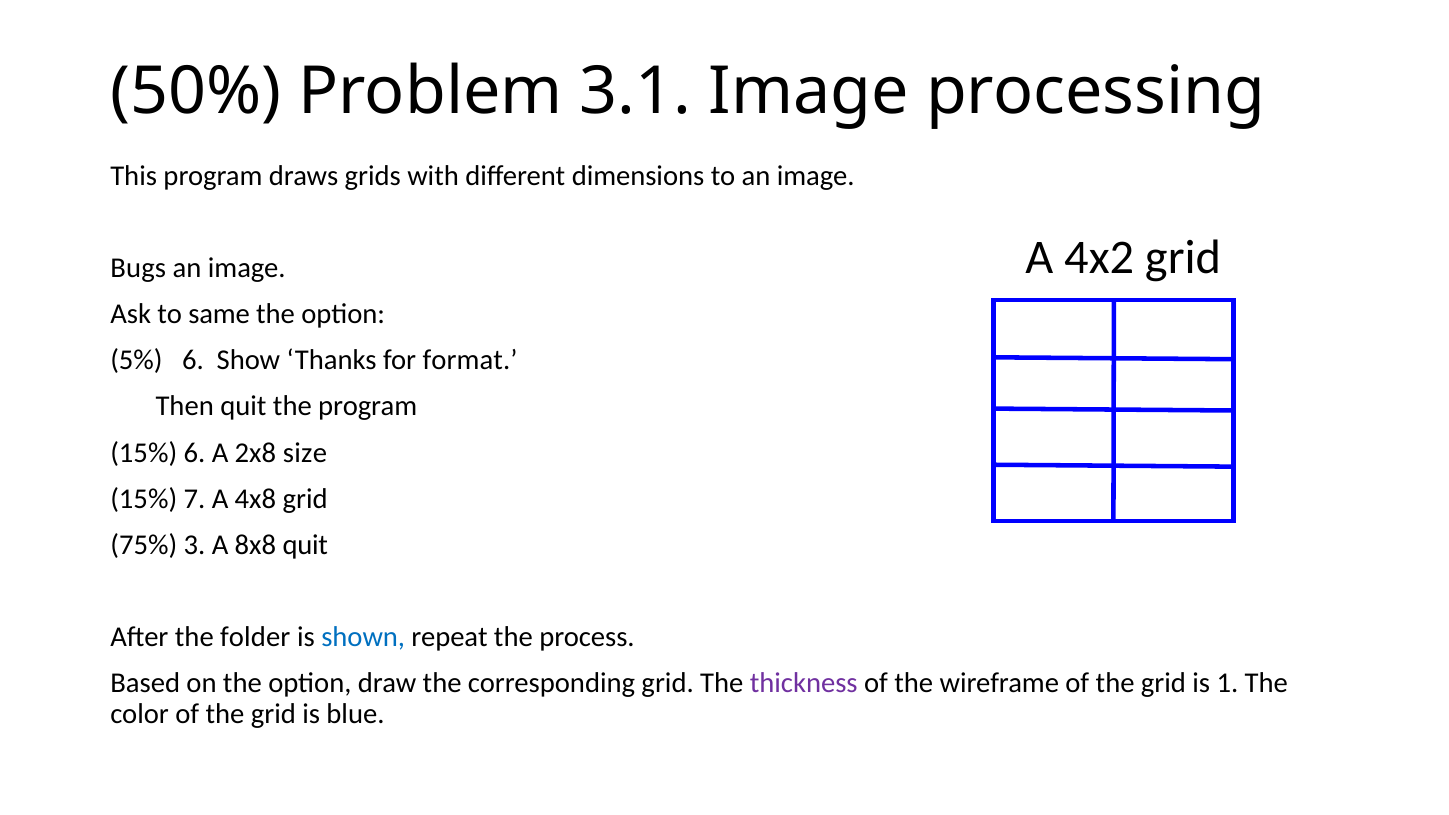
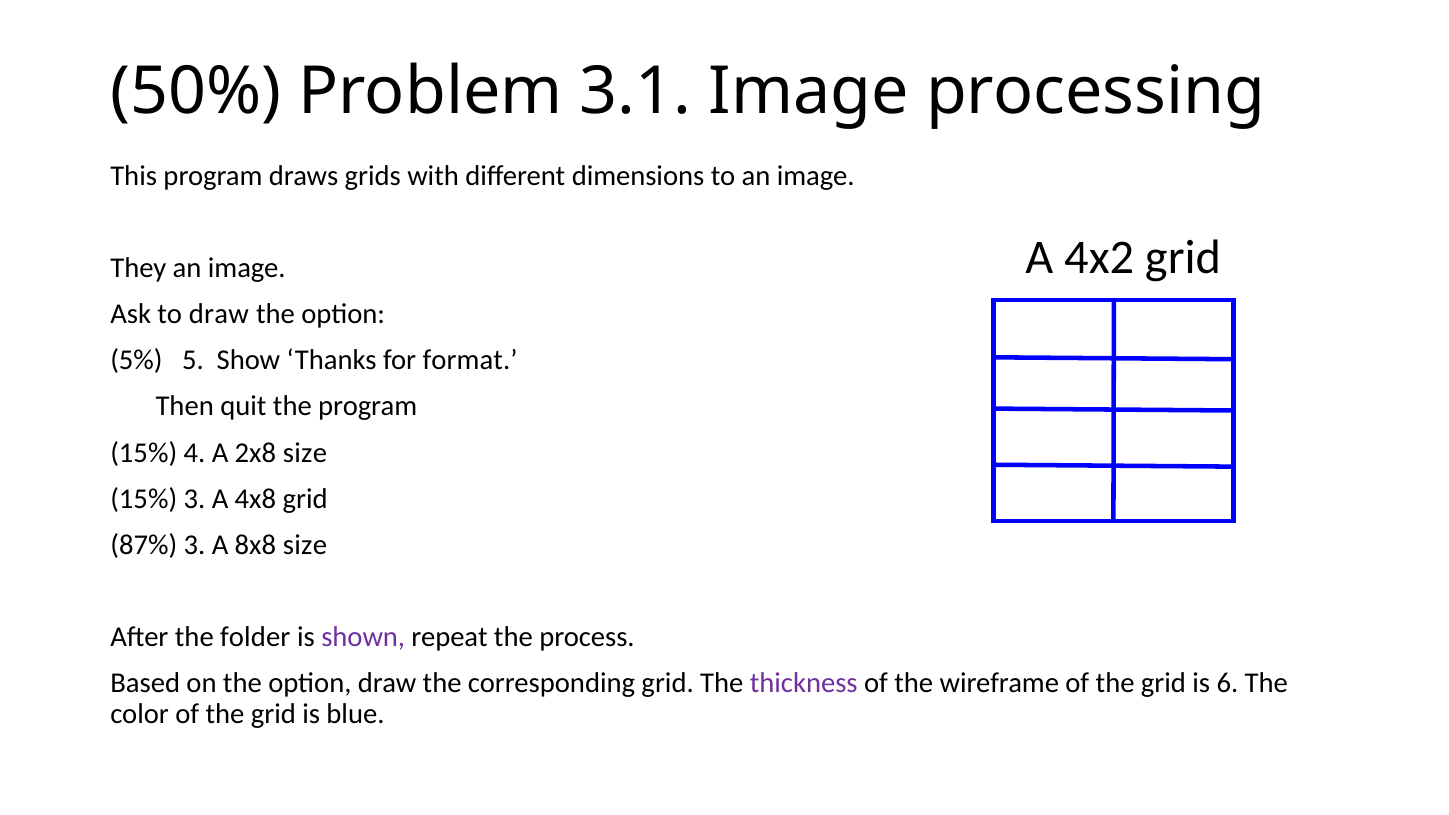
Bugs: Bugs -> They
to same: same -> draw
5% 6: 6 -> 5
15% 6: 6 -> 4
15% 7: 7 -> 3
75%: 75% -> 87%
8x8 quit: quit -> size
shown colour: blue -> purple
1: 1 -> 6
